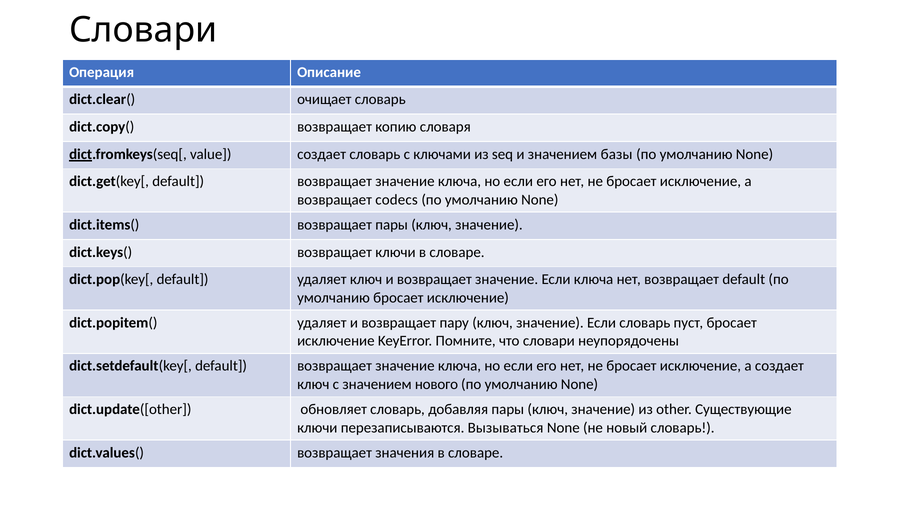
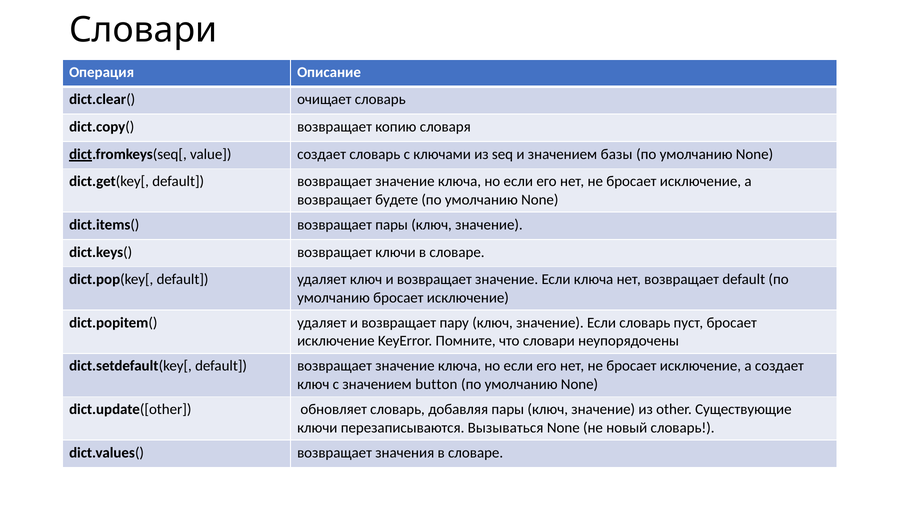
codecs: codecs -> будете
нового: нового -> button
